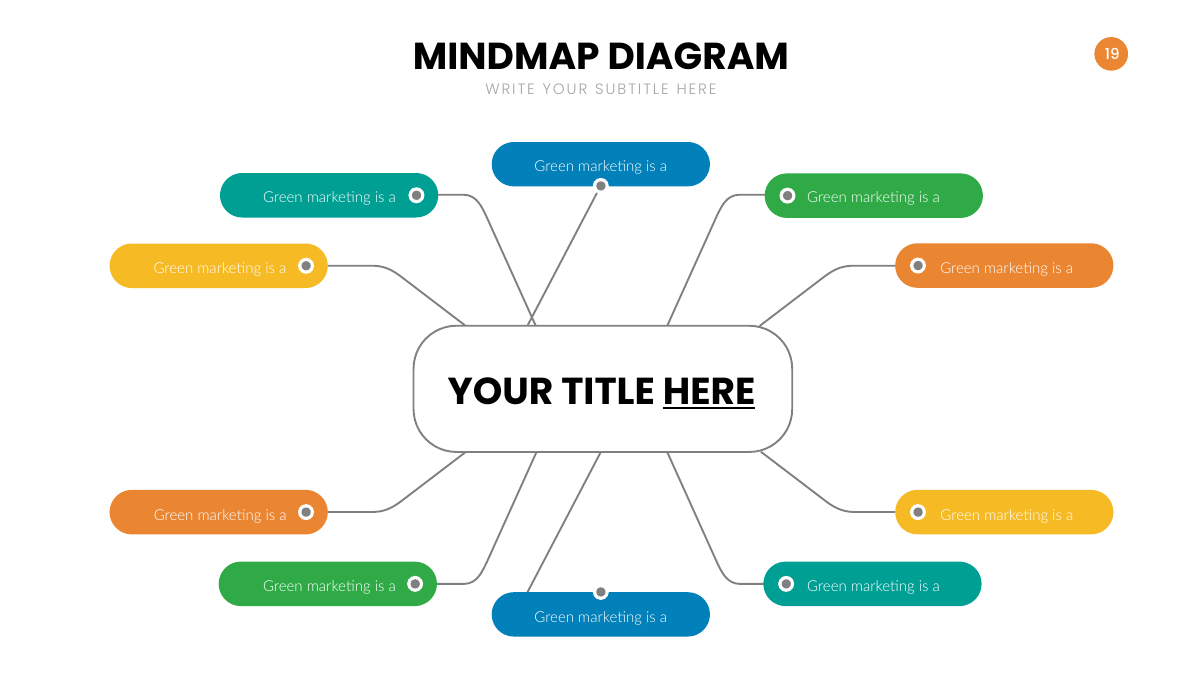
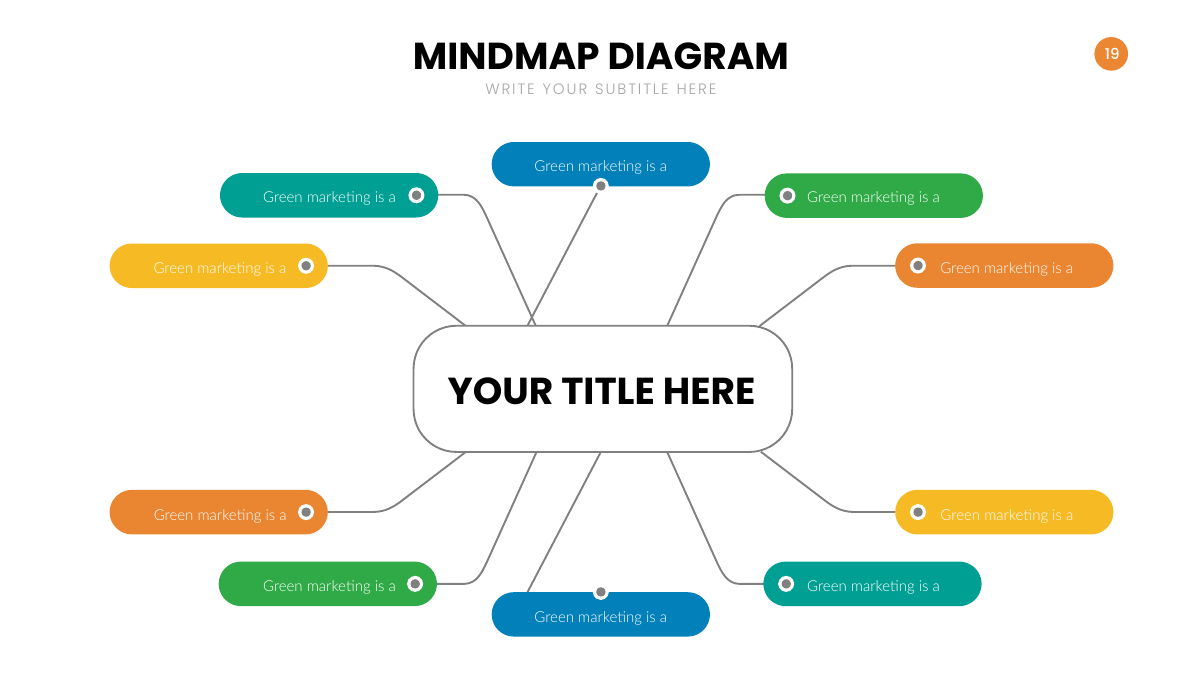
HERE at (709, 392) underline: present -> none
